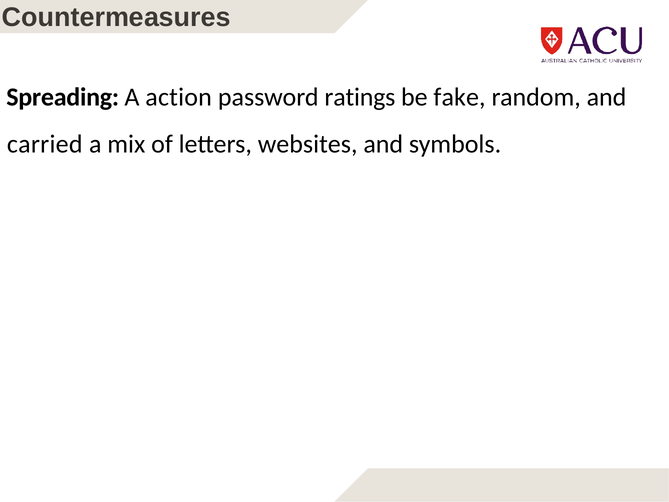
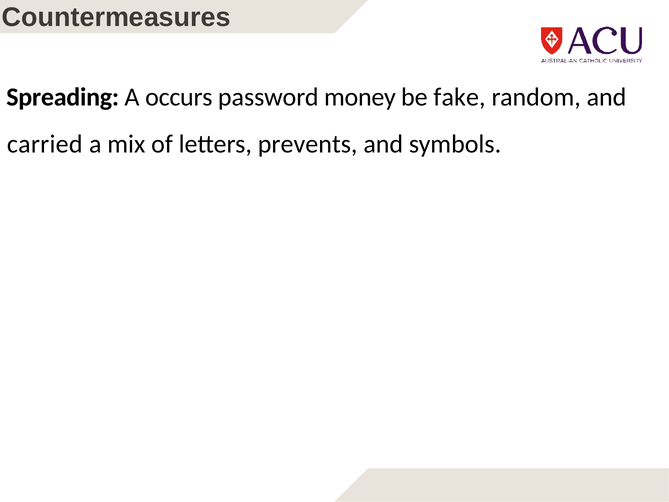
action: action -> occurs
ratings: ratings -> money
websites: websites -> prevents
